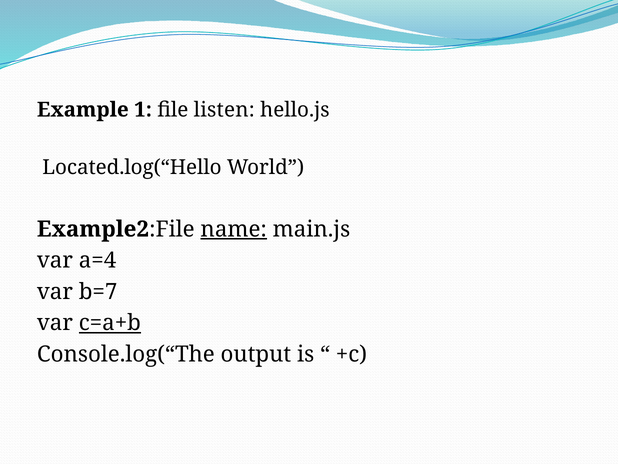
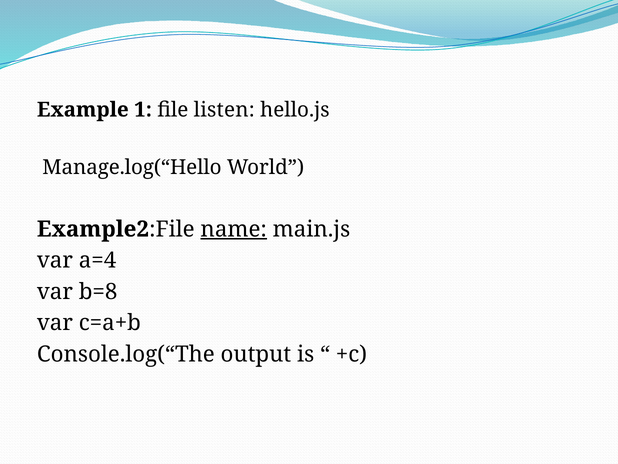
Located.log(“Hello: Located.log(“Hello -> Manage.log(“Hello
b=7: b=7 -> b=8
c=a+b underline: present -> none
